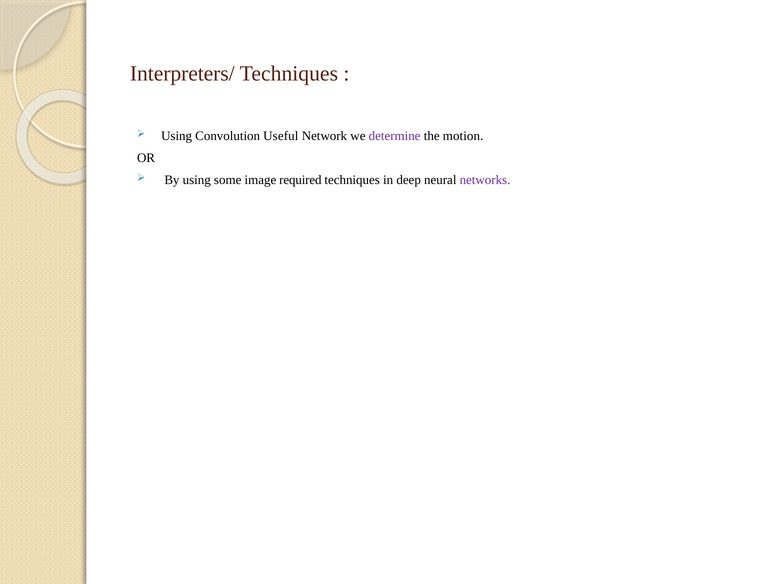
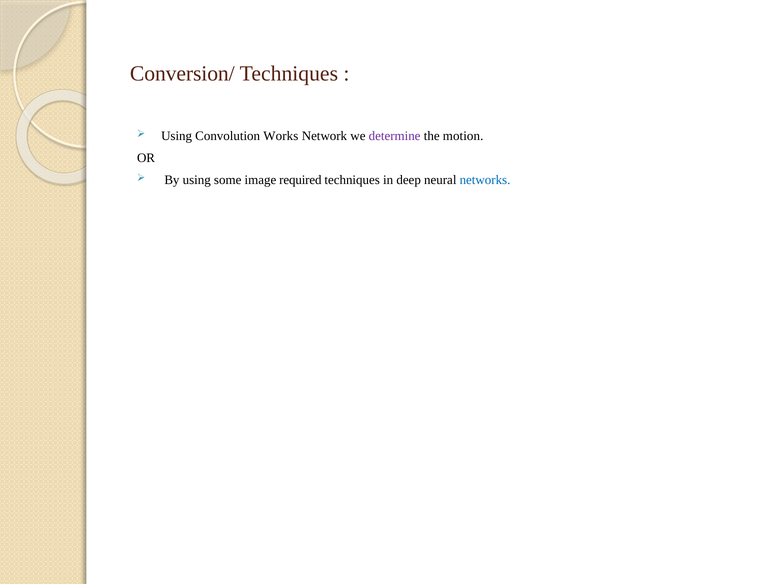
Interpreters/: Interpreters/ -> Conversion/
Useful: Useful -> Works
networks colour: purple -> blue
